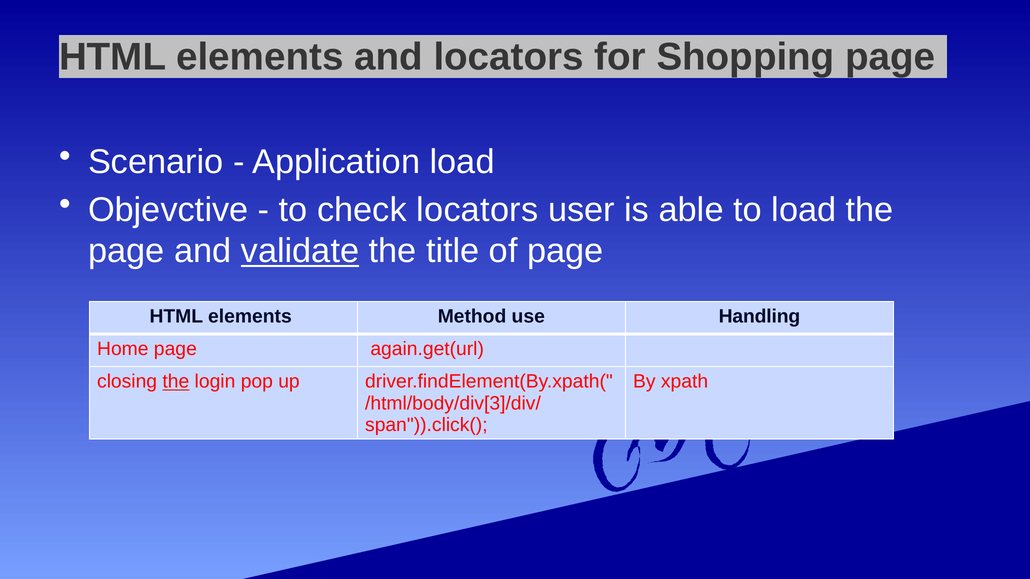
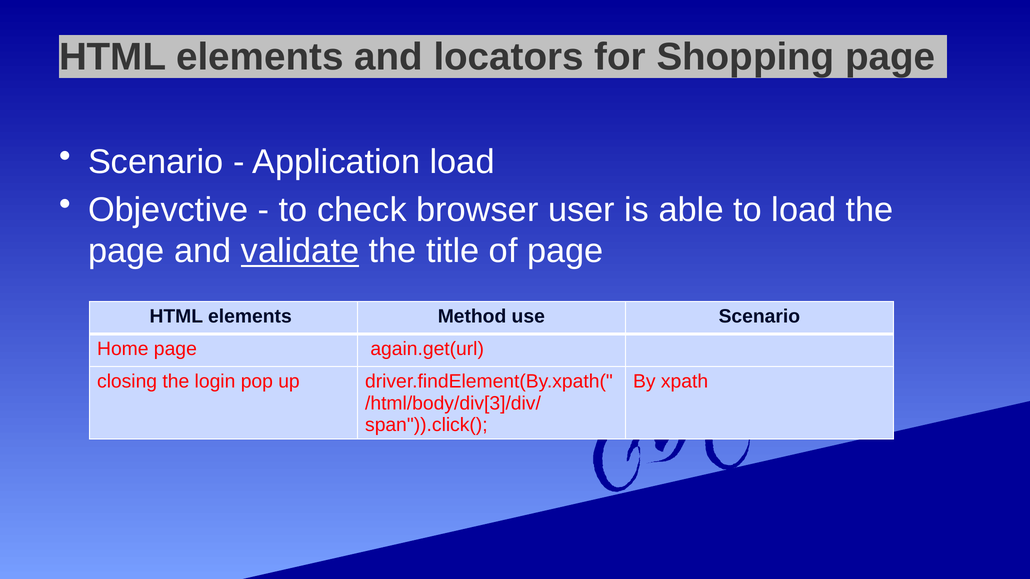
check locators: locators -> browser
use Handling: Handling -> Scenario
the at (176, 382) underline: present -> none
